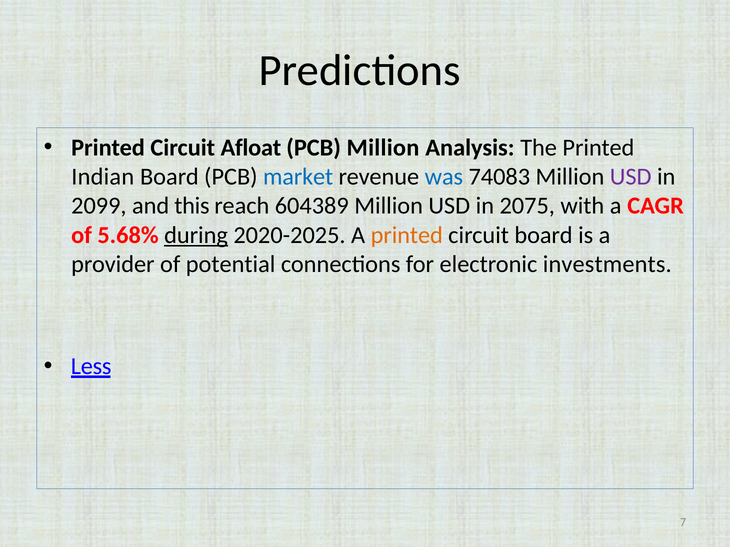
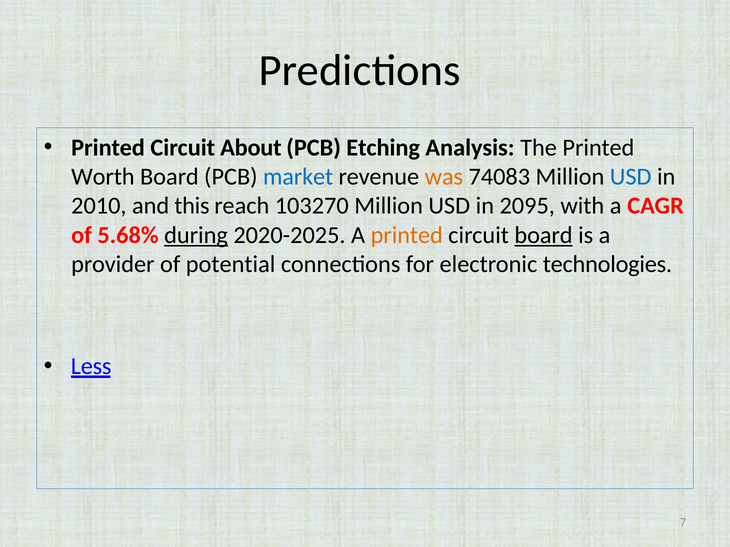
Afloat: Afloat -> About
PCB Million: Million -> Etching
Indian: Indian -> Worth
was colour: blue -> orange
USD at (631, 177) colour: purple -> blue
2099: 2099 -> 2010
604389: 604389 -> 103270
2075: 2075 -> 2095
board at (544, 235) underline: none -> present
investments: investments -> technologies
